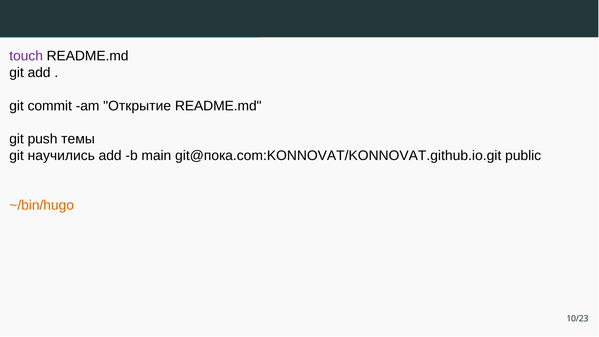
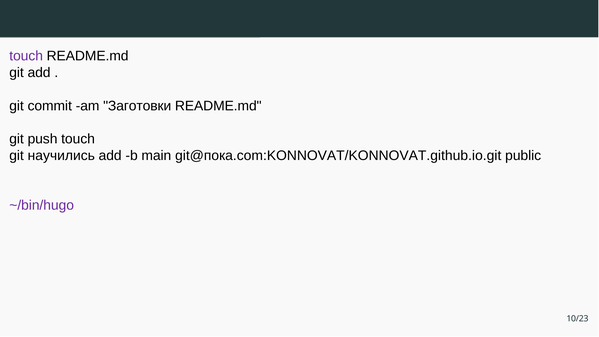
Открытие: Открытие -> Заготовки
push темы: темы -> touch
~/bin/hugo colour: orange -> purple
